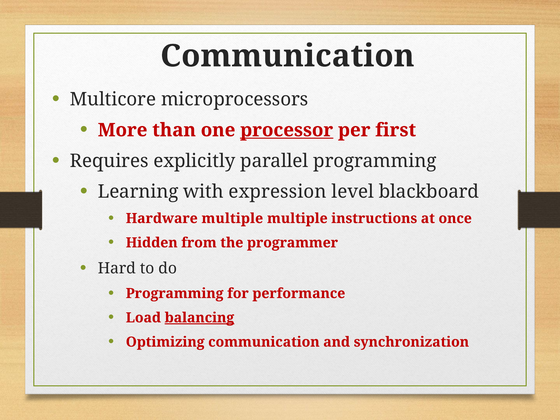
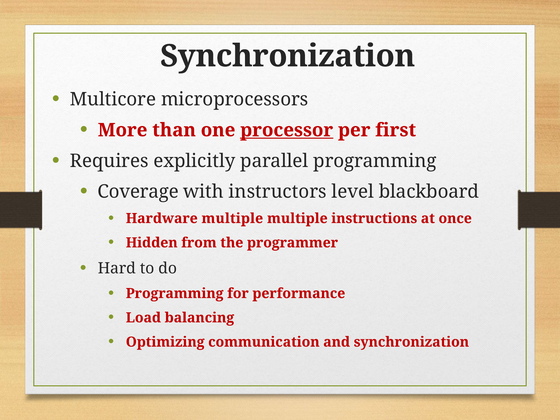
Communication at (287, 56): Communication -> Synchronization
Learning: Learning -> Coverage
expression: expression -> instructors
balancing underline: present -> none
